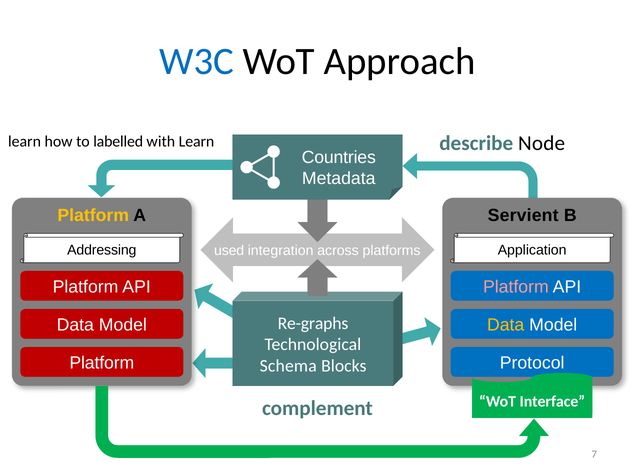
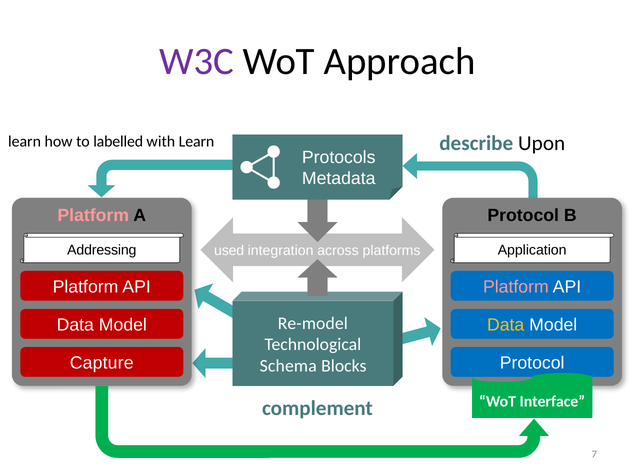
W3C colour: blue -> purple
Node: Node -> Upon
Countries: Countries -> Protocols
Platform at (93, 215) colour: yellow -> pink
Servient at (523, 215): Servient -> Protocol
Re-graphs: Re-graphs -> Re-model
Platform at (102, 363): Platform -> Capture
